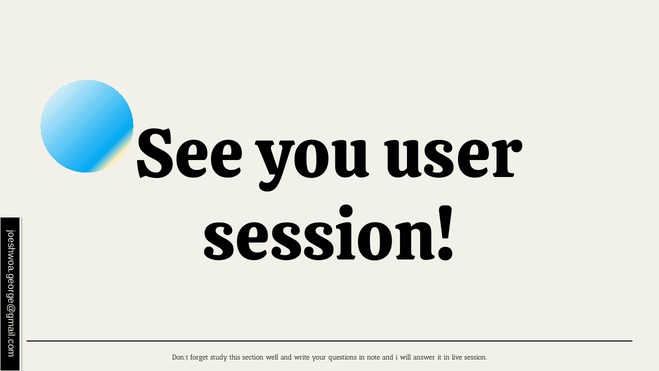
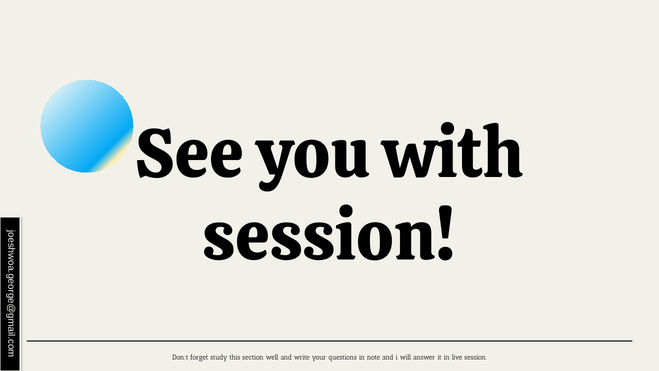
user: user -> with
